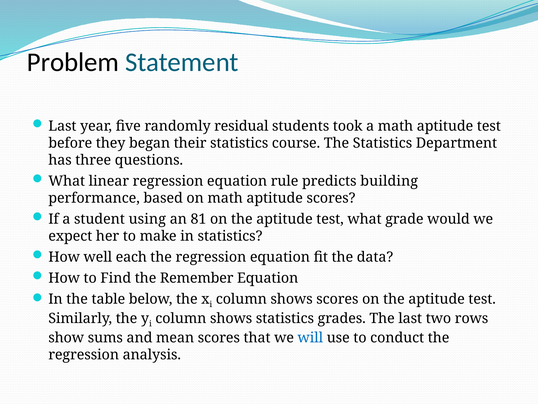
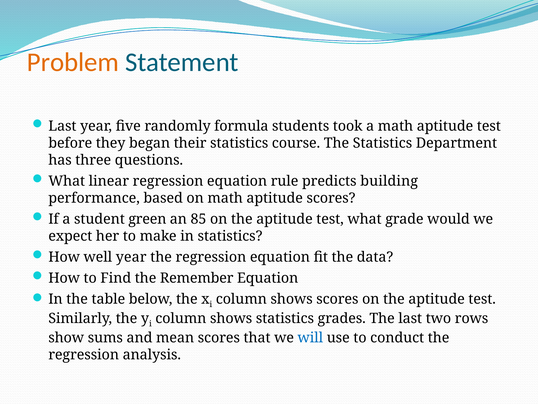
Problem colour: black -> orange
residual: residual -> formula
using: using -> green
81: 81 -> 85
well each: each -> year
